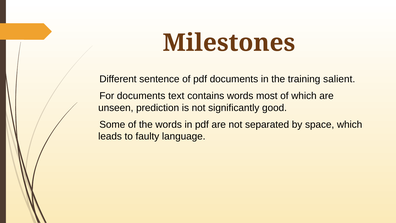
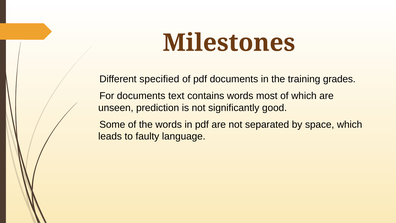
sentence: sentence -> specified
salient: salient -> grades
